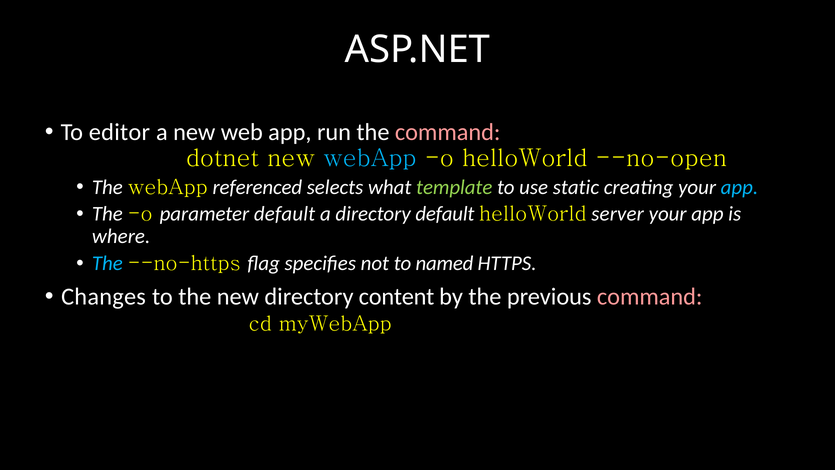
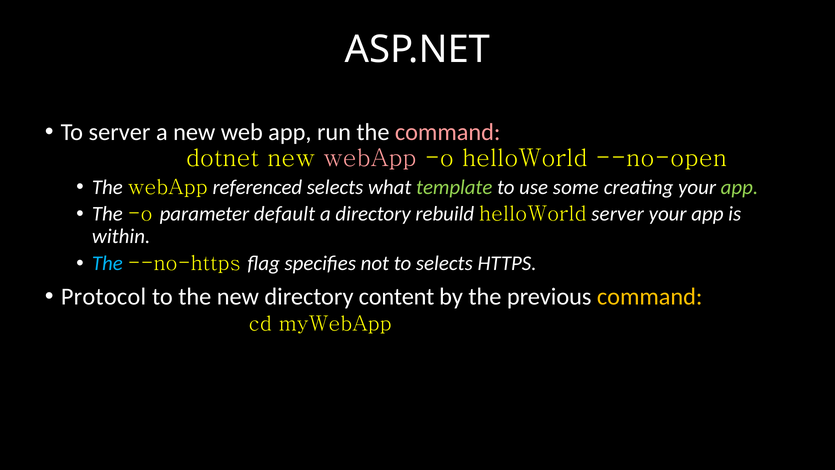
To editor: editor -> server
webApp at (370, 158) colour: light blue -> pink
static: static -> some
app at (739, 187) colour: light blue -> light green
directory default: default -> rebuild
where: where -> within
to named: named -> selects
Changes: Changes -> Protocol
command at (650, 296) colour: pink -> yellow
